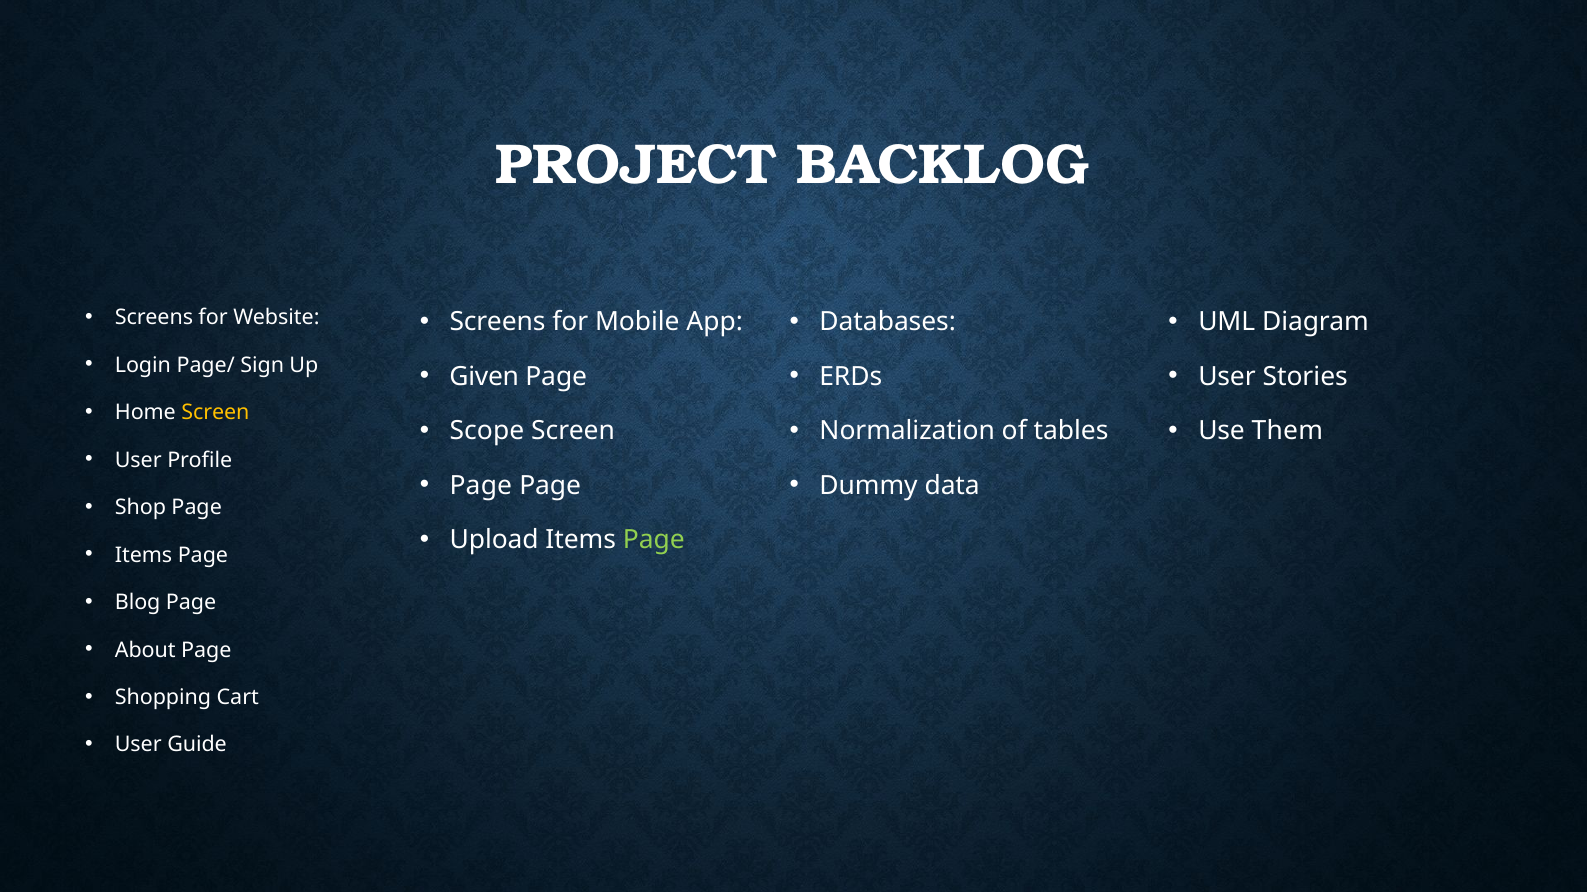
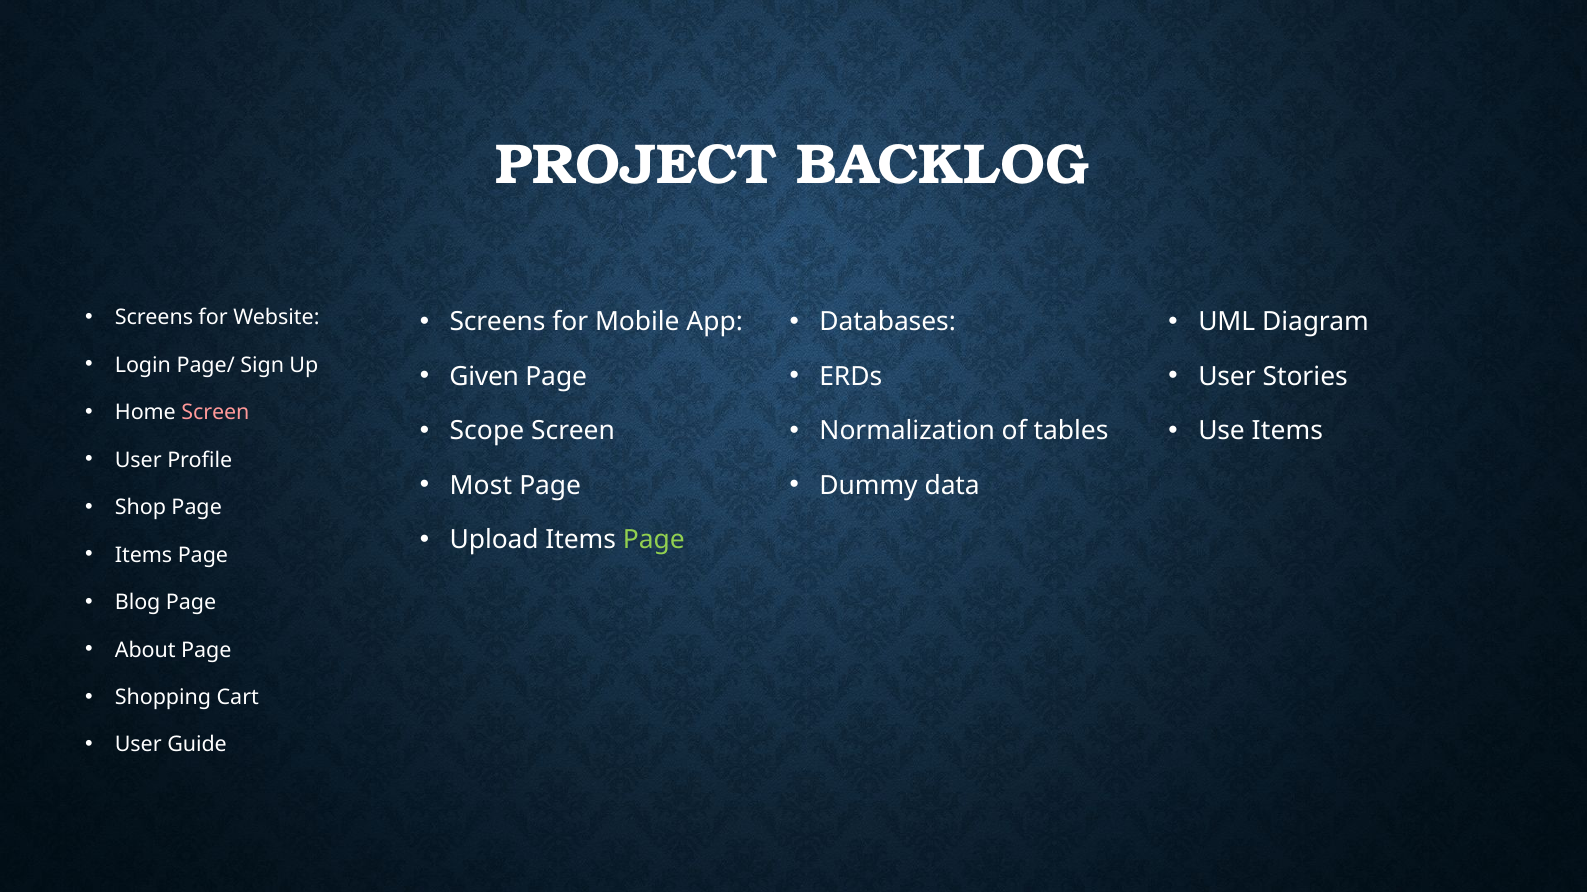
Screen at (215, 413) colour: yellow -> pink
Use Them: Them -> Items
Page at (481, 486): Page -> Most
